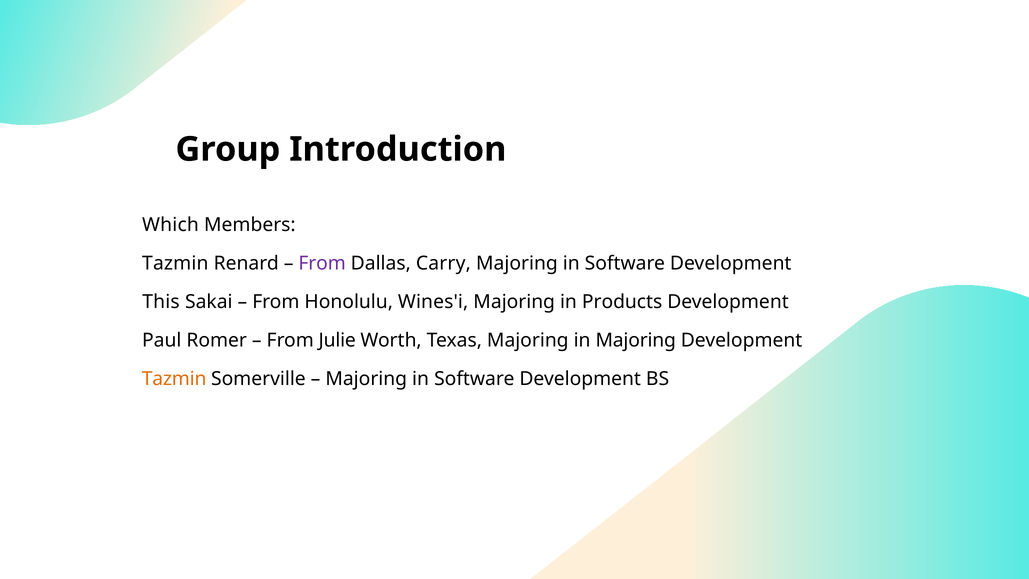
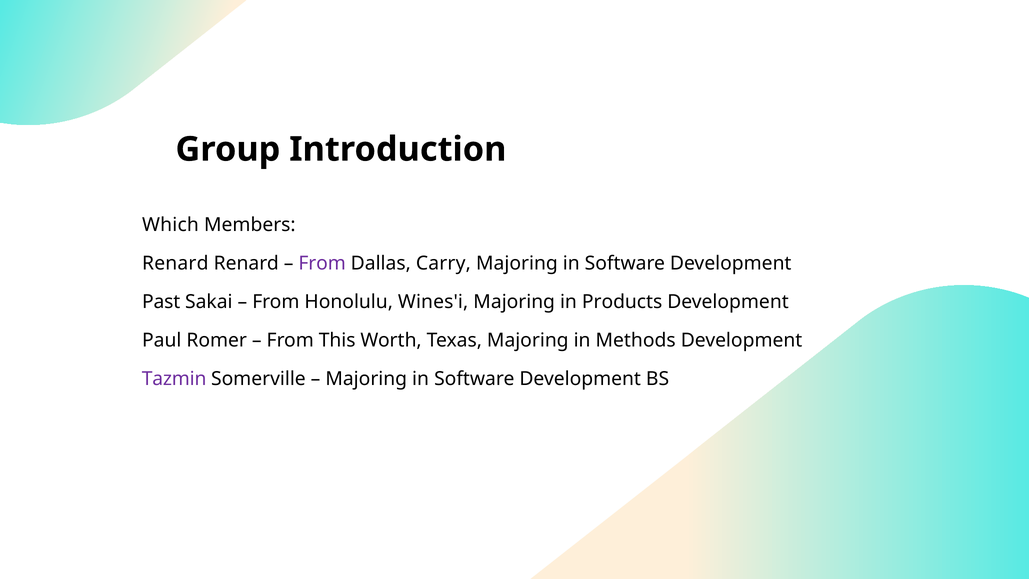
Tazmin at (175, 263): Tazmin -> Renard
This: This -> Past
Julie: Julie -> This
in Majoring: Majoring -> Methods
Tazmin at (174, 379) colour: orange -> purple
